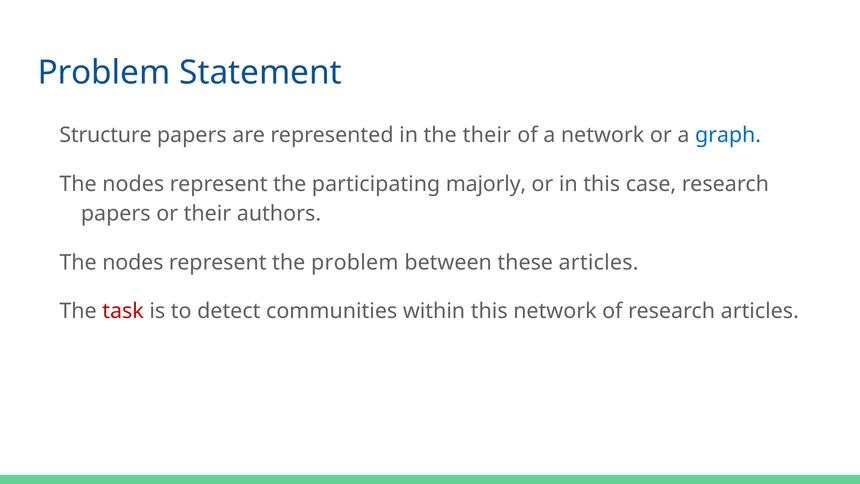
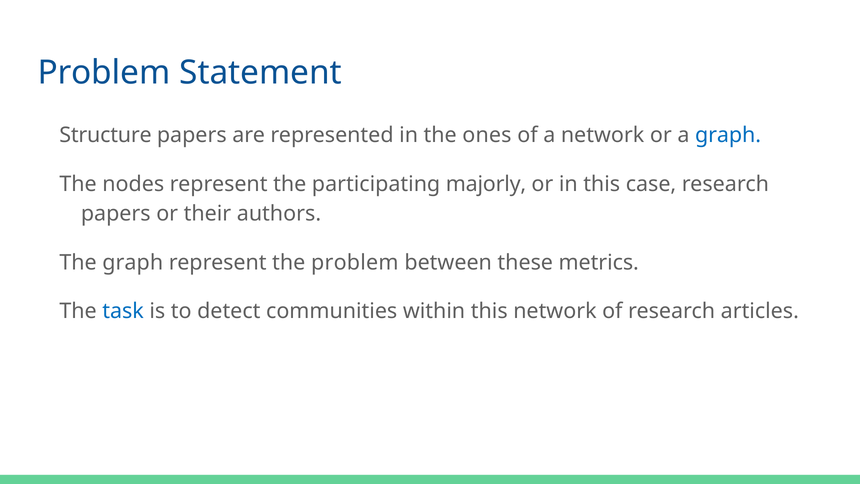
the their: their -> ones
nodes at (133, 262): nodes -> graph
these articles: articles -> metrics
task colour: red -> blue
